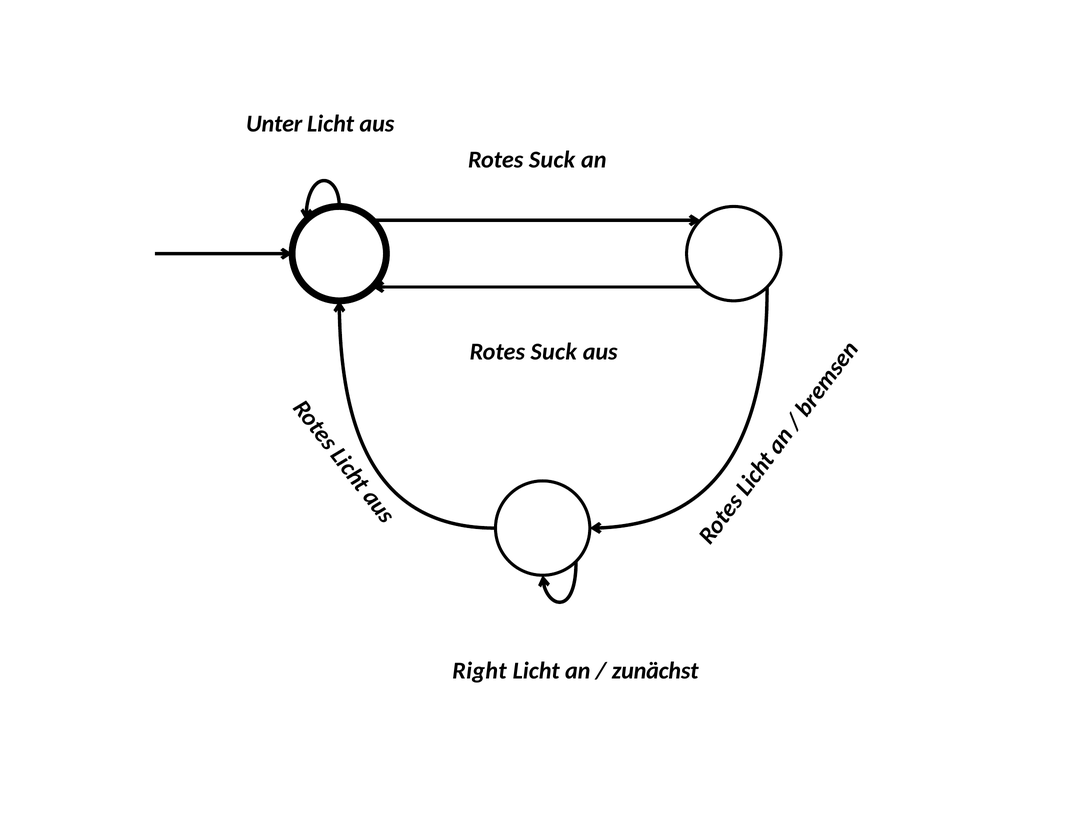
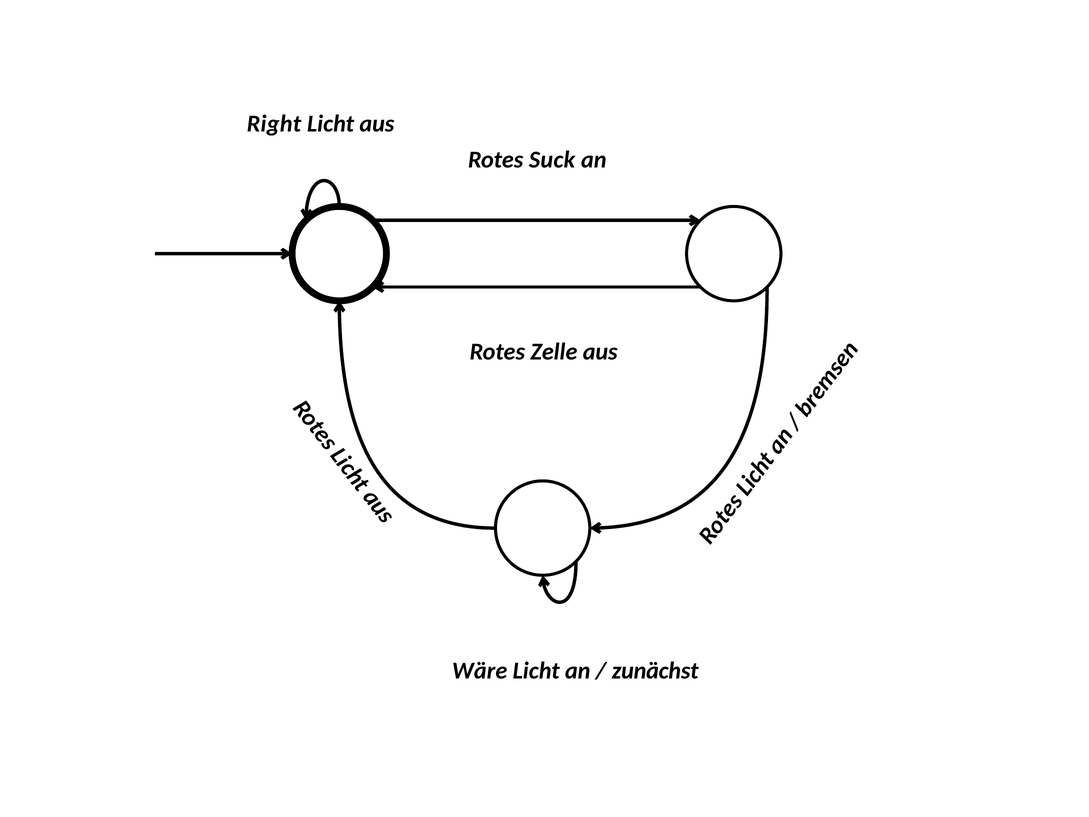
Unter: Unter -> Right
Suck at (554, 352): Suck -> Zelle
Right: Right -> Wäre
